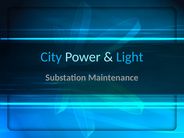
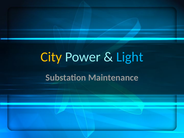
City colour: light blue -> yellow
